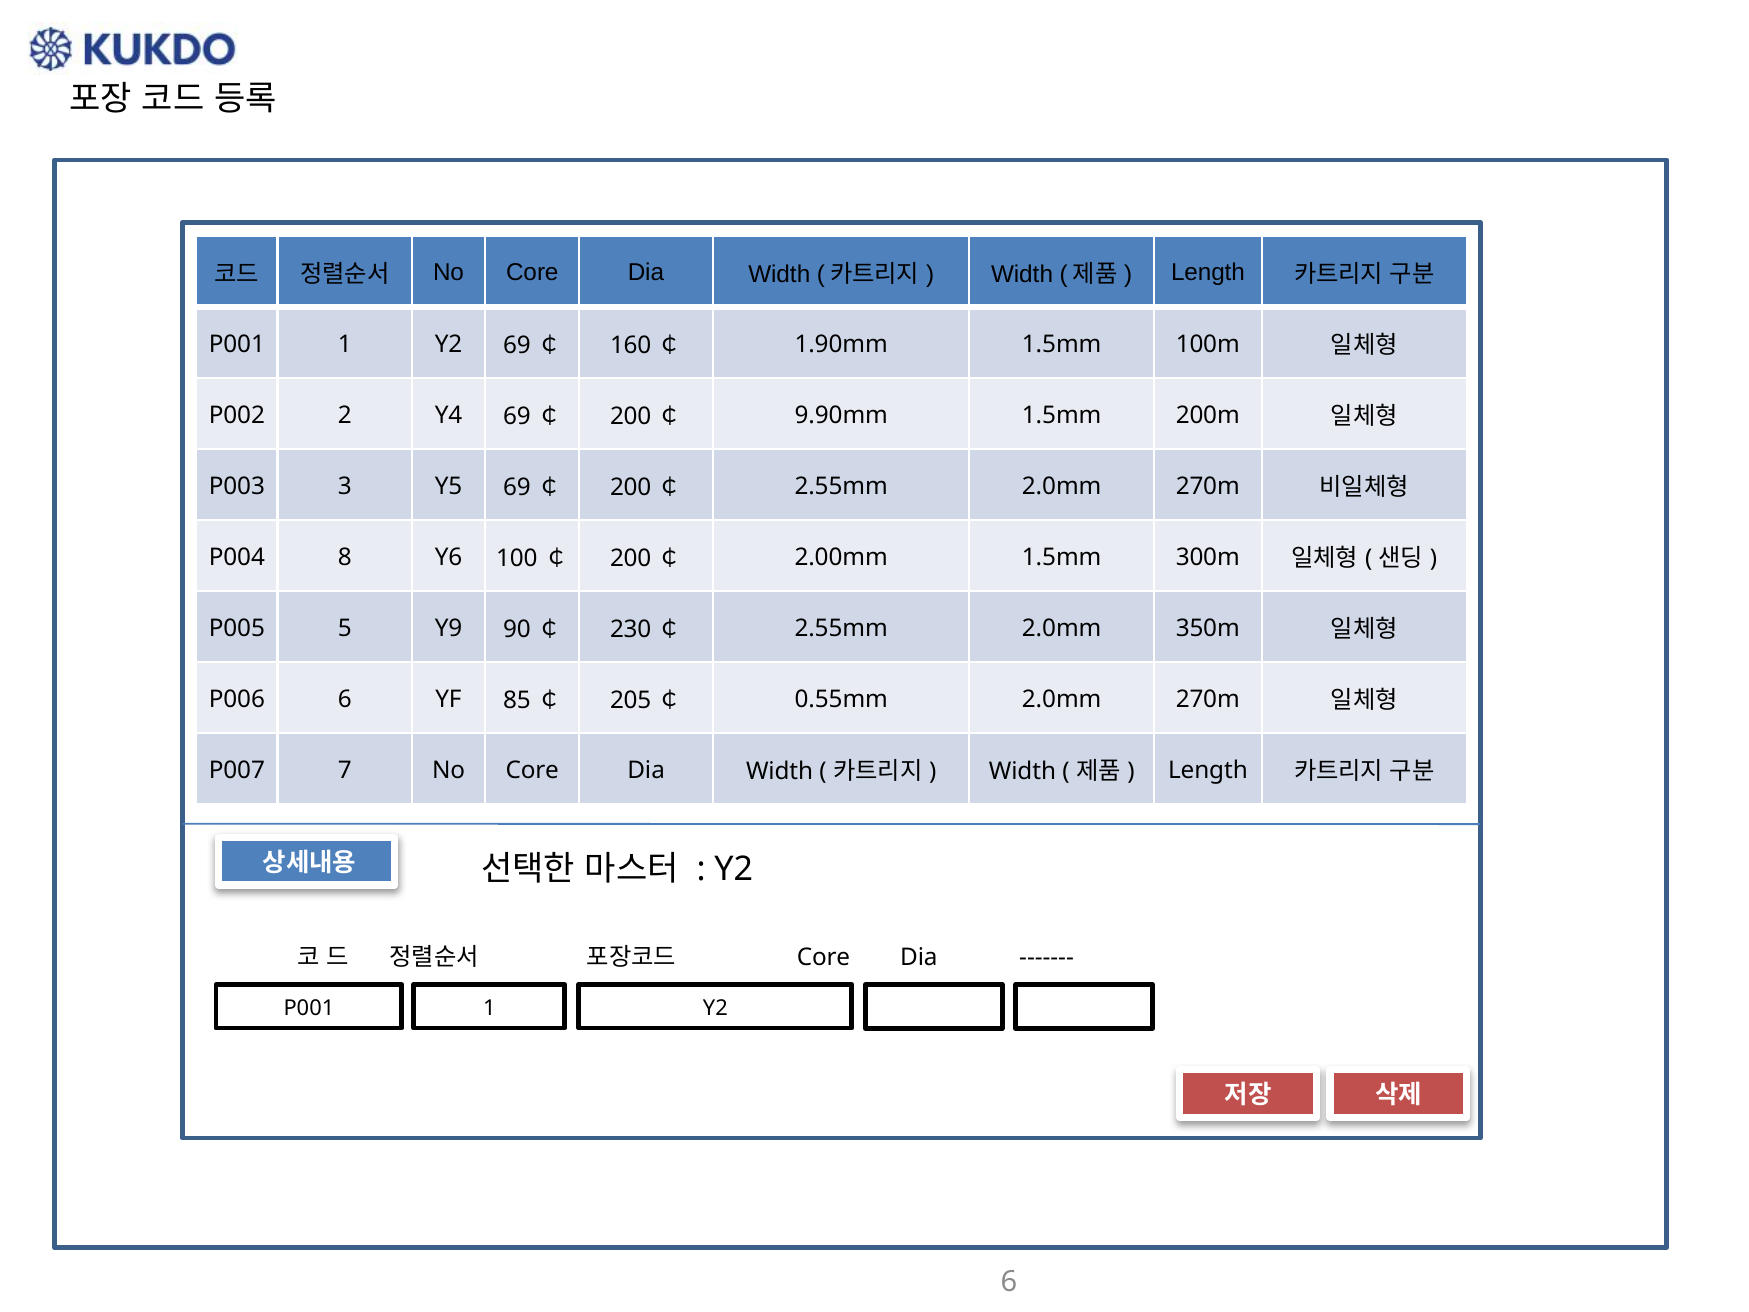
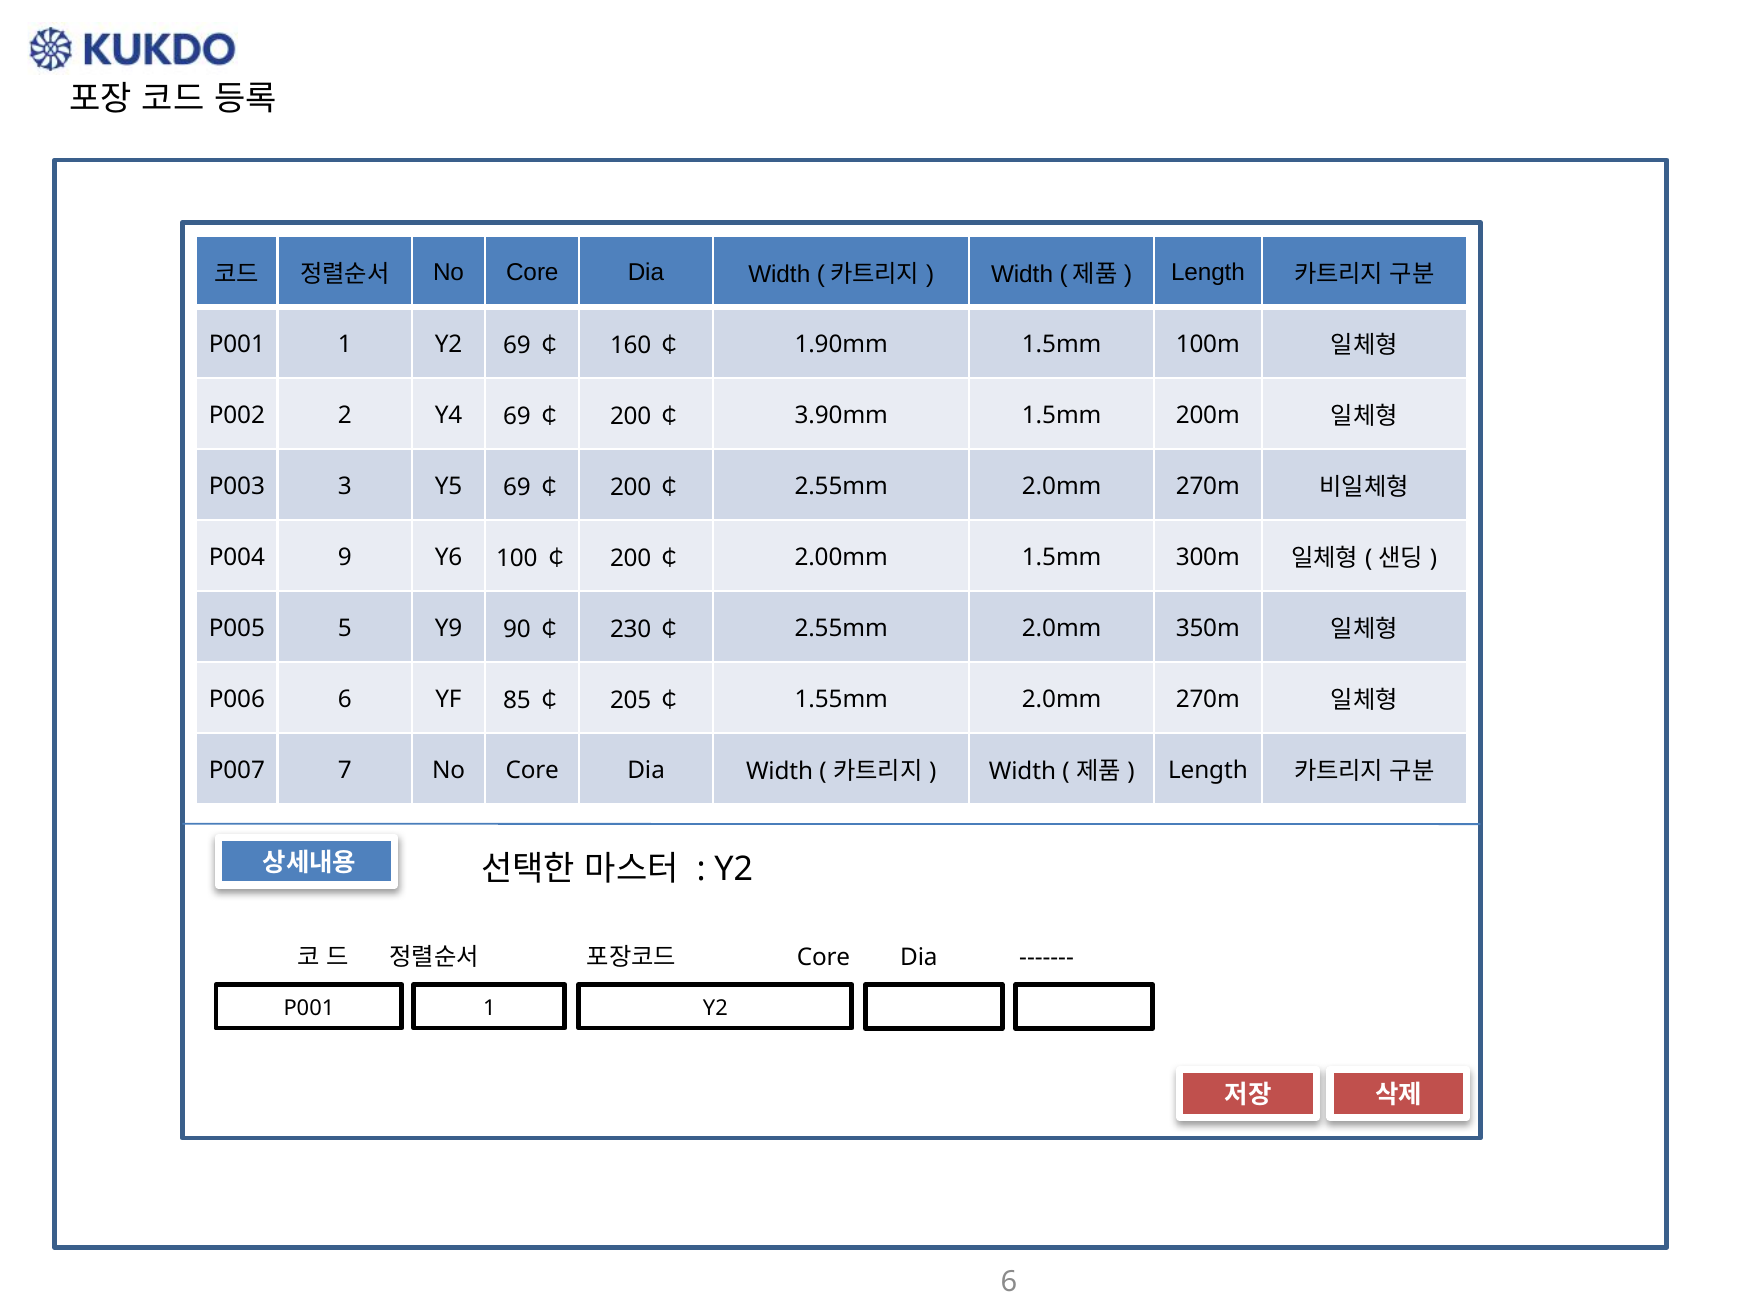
9.90mm: 9.90mm -> 3.90mm
8: 8 -> 9
0.55mm: 0.55mm -> 1.55mm
